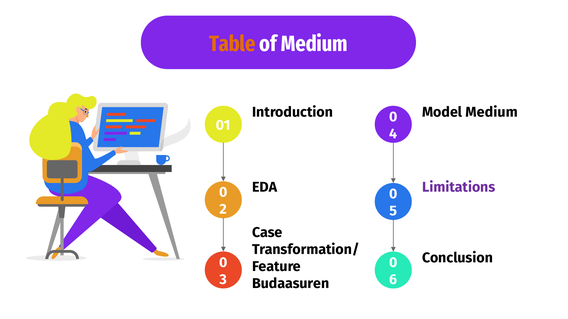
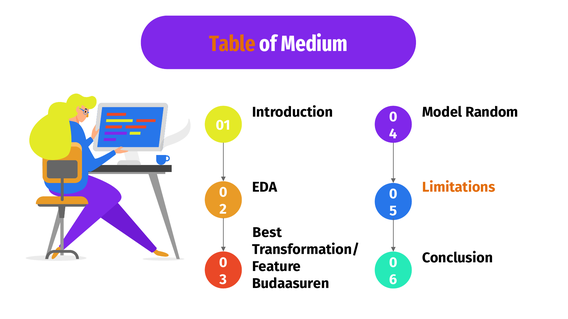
Model Medium: Medium -> Random
Limitations colour: purple -> orange
Case: Case -> Best
